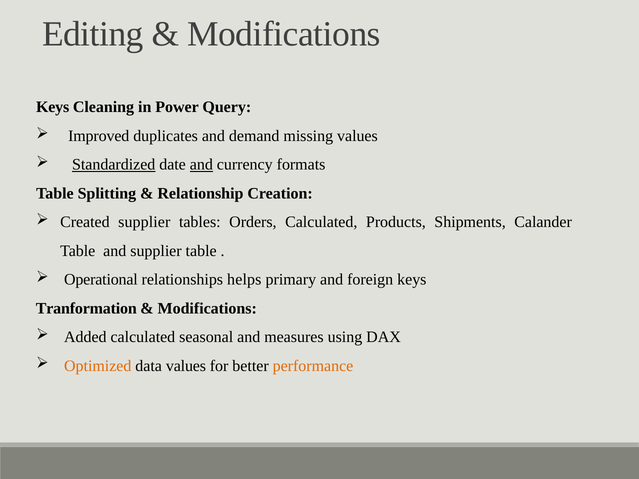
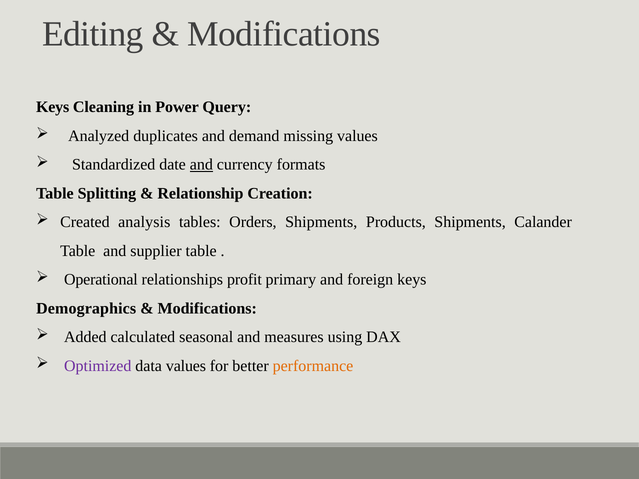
Improved: Improved -> Analyzed
Standardized underline: present -> none
Created supplier: supplier -> analysis
Orders Calculated: Calculated -> Shipments
helps: helps -> profit
Tranformation: Tranformation -> Demographics
Optimized colour: orange -> purple
